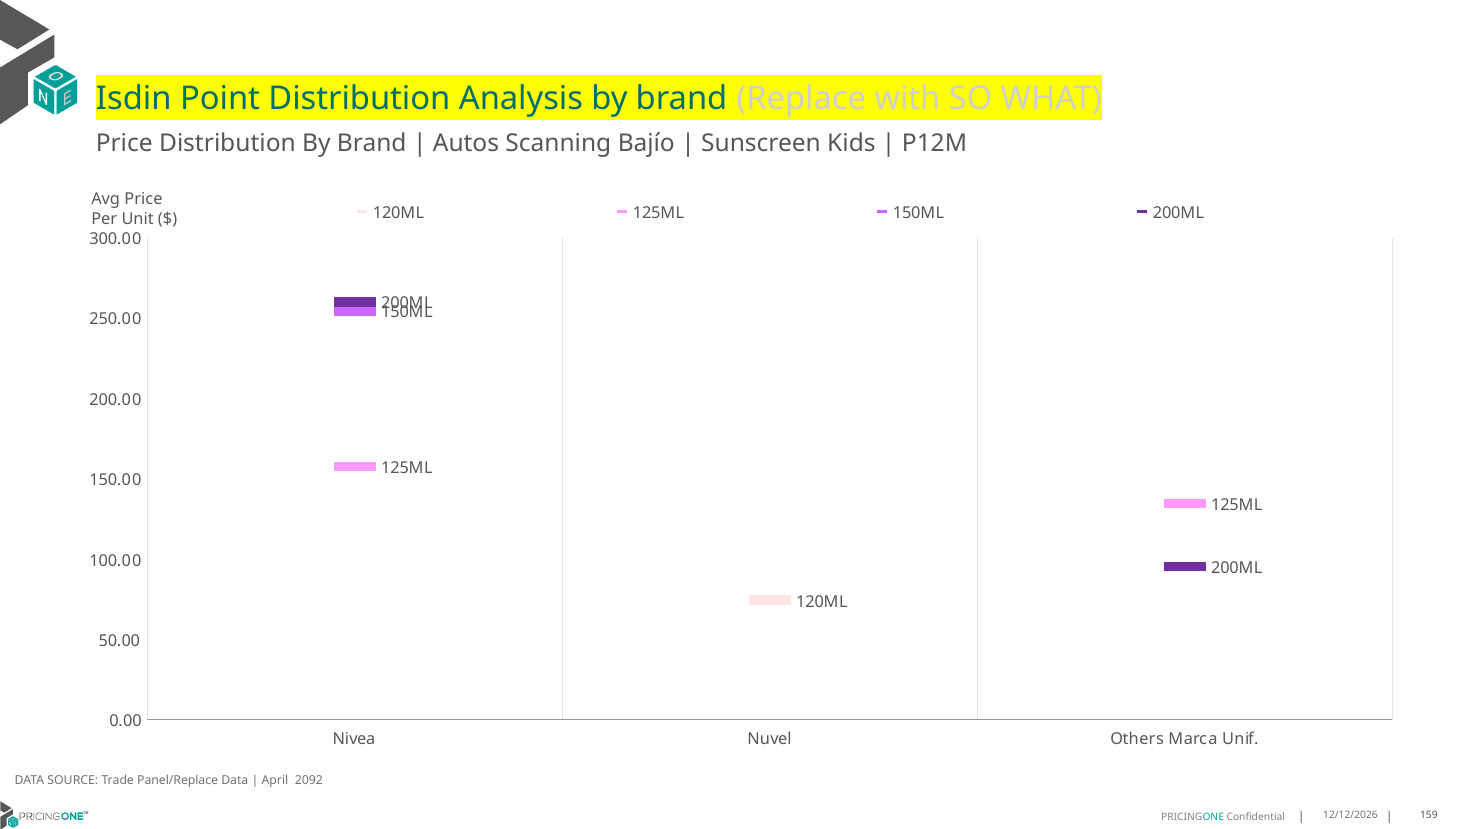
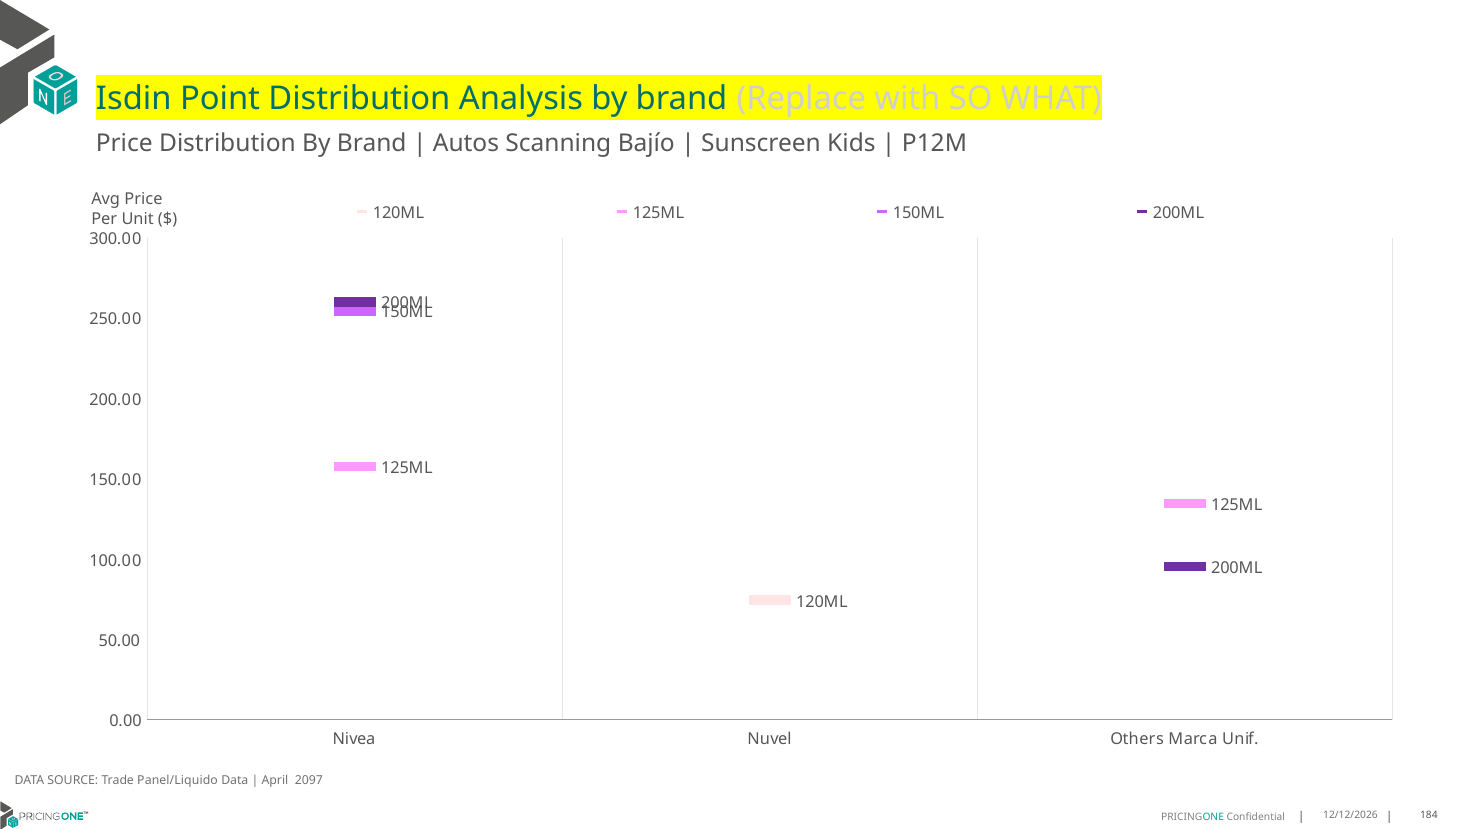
Panel/Replace: Panel/Replace -> Panel/Liquido
2092: 2092 -> 2097
159: 159 -> 184
